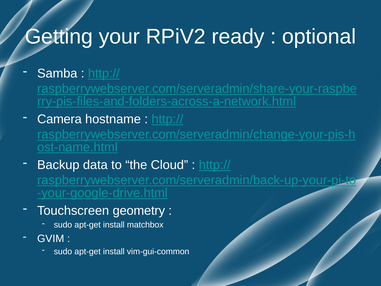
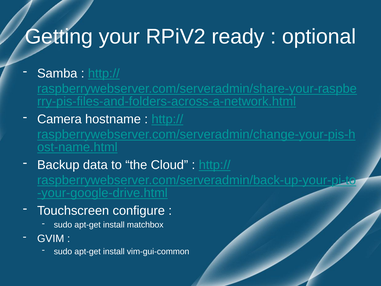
geometry: geometry -> configure
